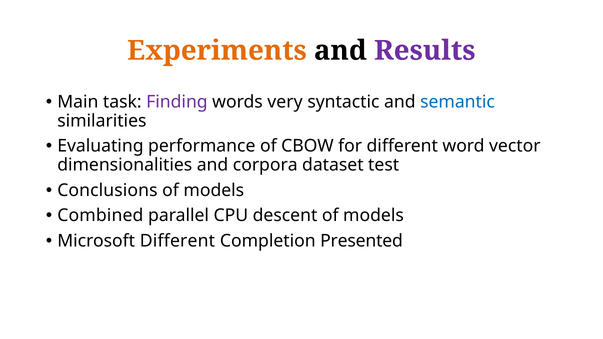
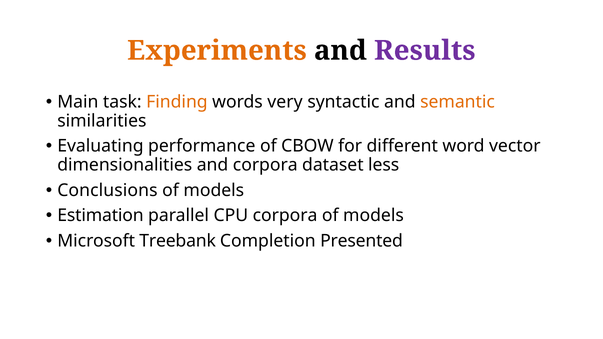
Finding colour: purple -> orange
semantic colour: blue -> orange
test: test -> less
Combined: Combined -> Estimation
CPU descent: descent -> corpora
Microsoft Different: Different -> Treebank
